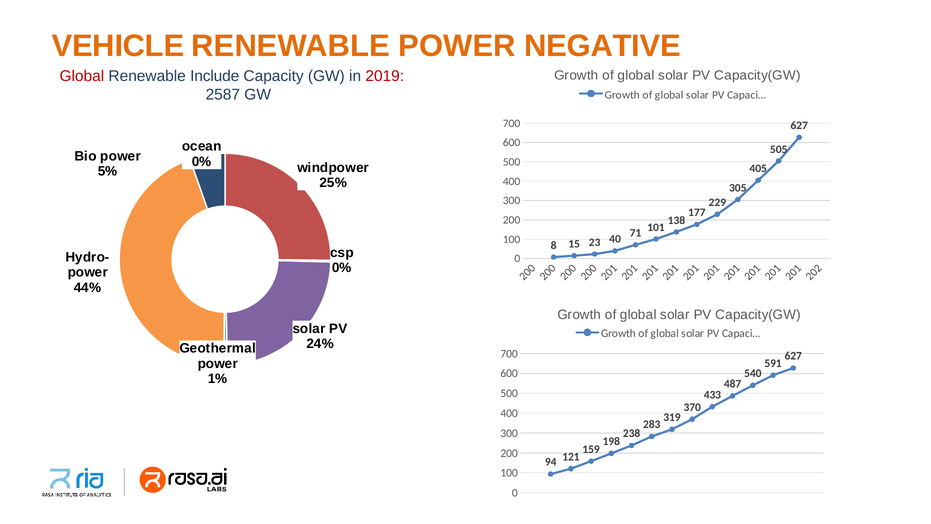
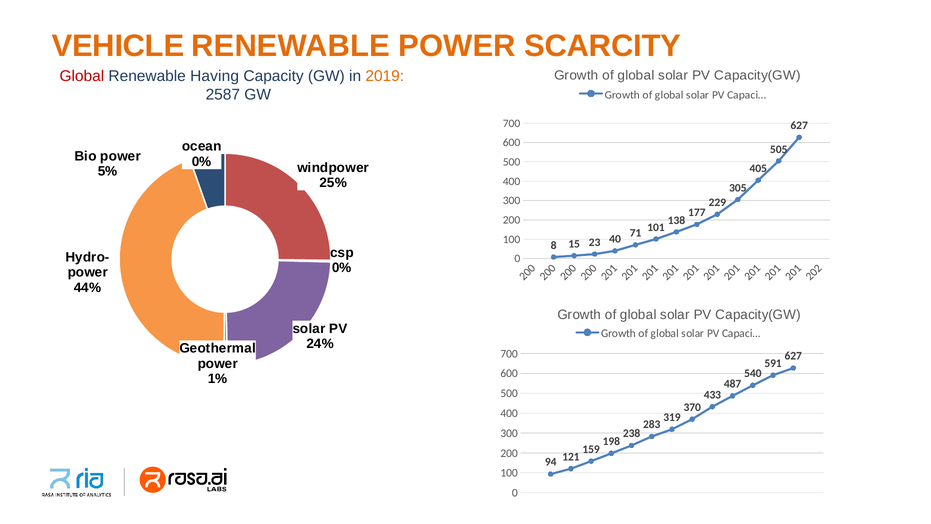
NEGATIVE: NEGATIVE -> SCARCITY
Include: Include -> Having
2019 colour: red -> orange
